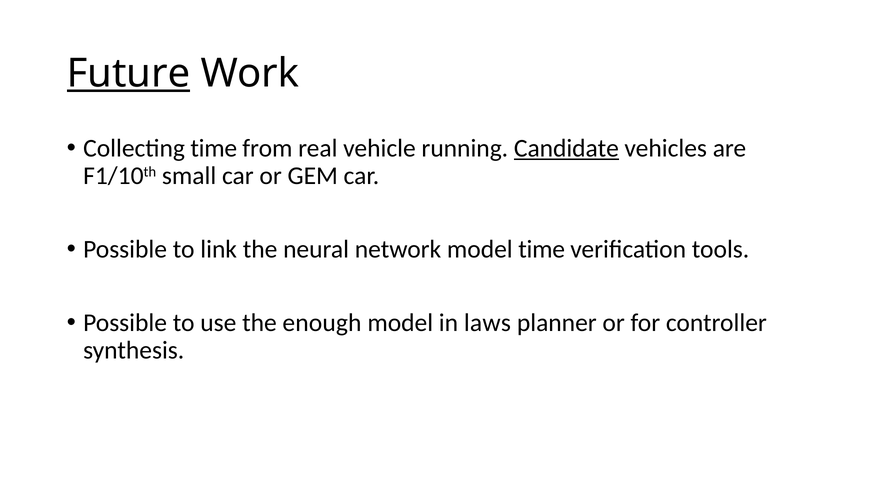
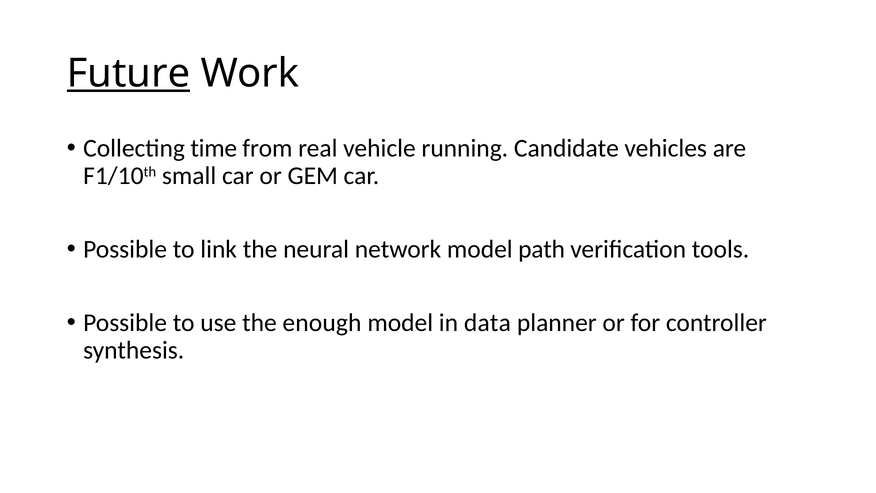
Candidate underline: present -> none
model time: time -> path
laws: laws -> data
